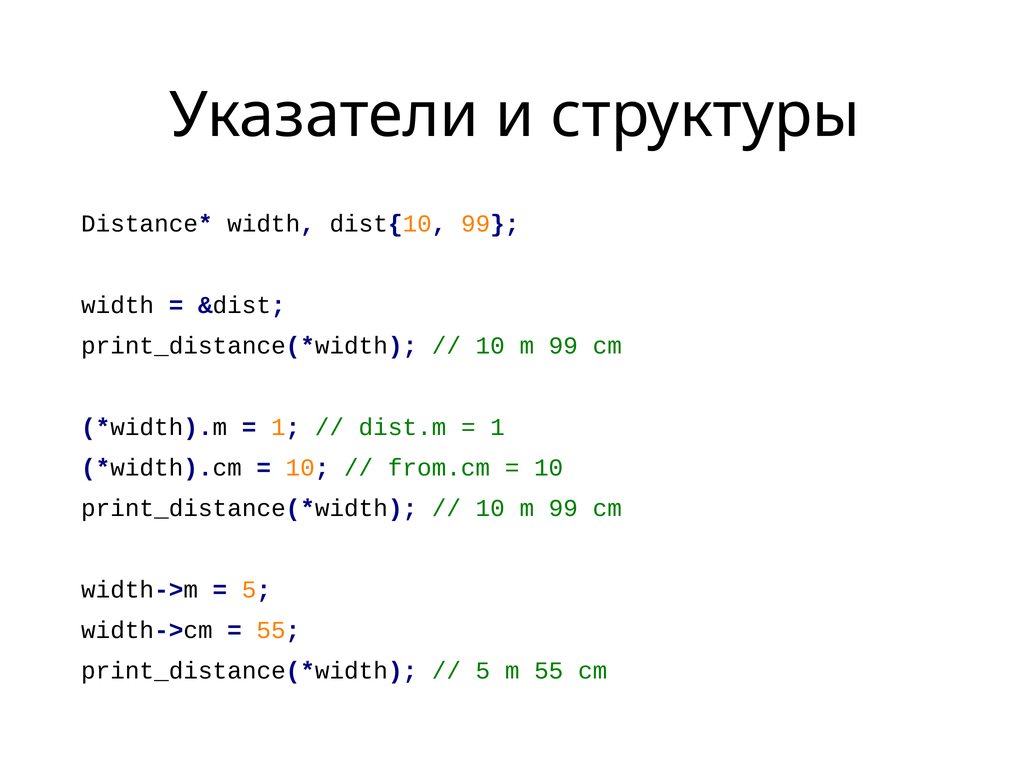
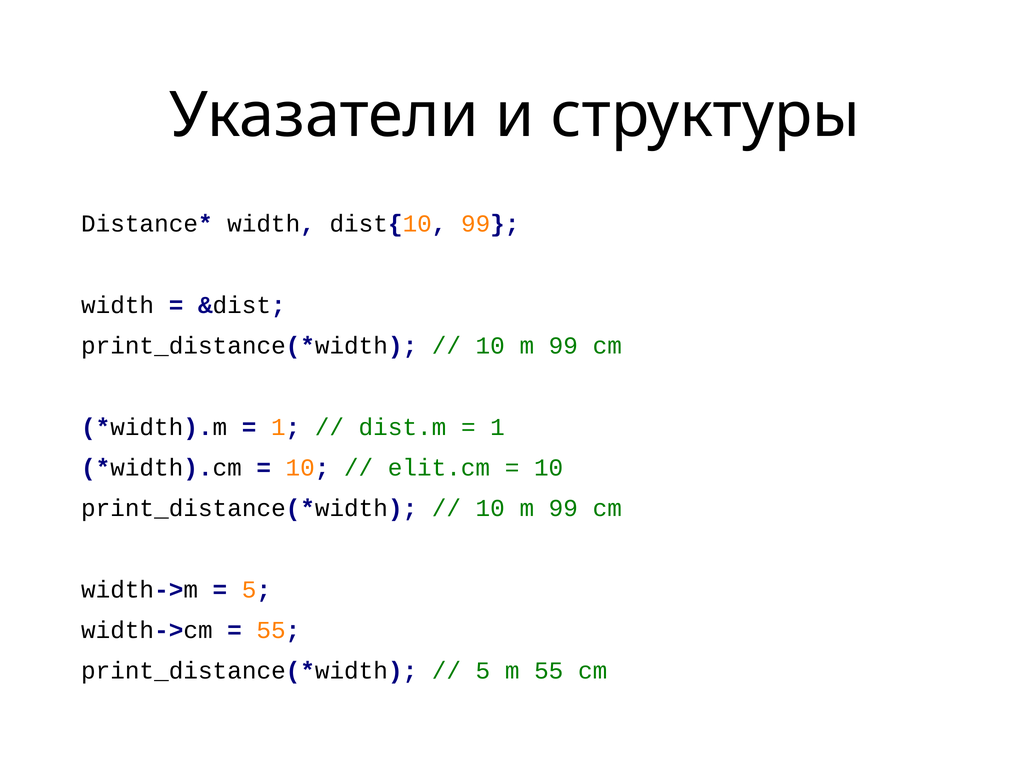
from.cm: from.cm -> elit.cm
